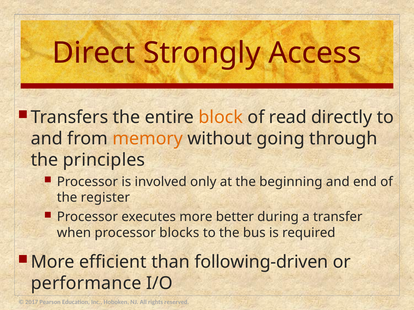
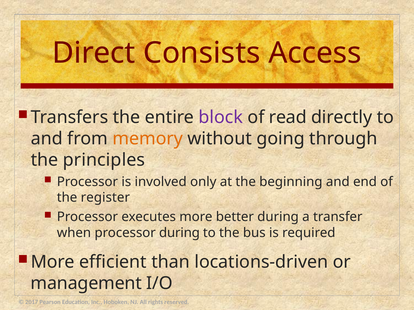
Strongly: Strongly -> Consists
block colour: orange -> purple
processor blocks: blocks -> during
following-driven: following-driven -> locations-driven
performance: performance -> management
